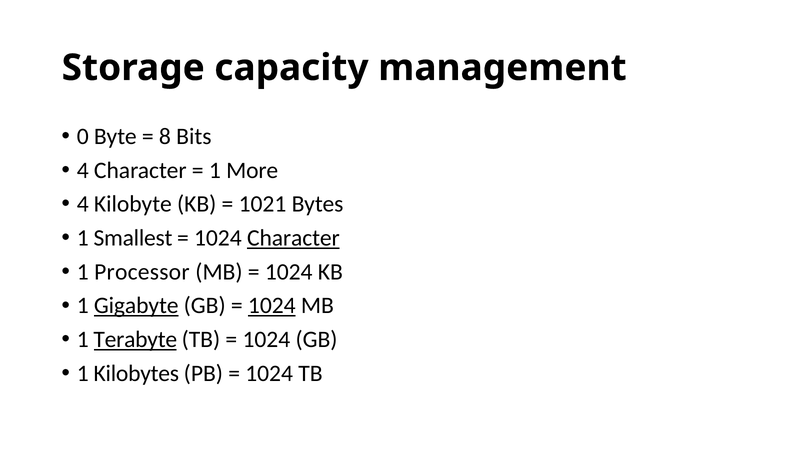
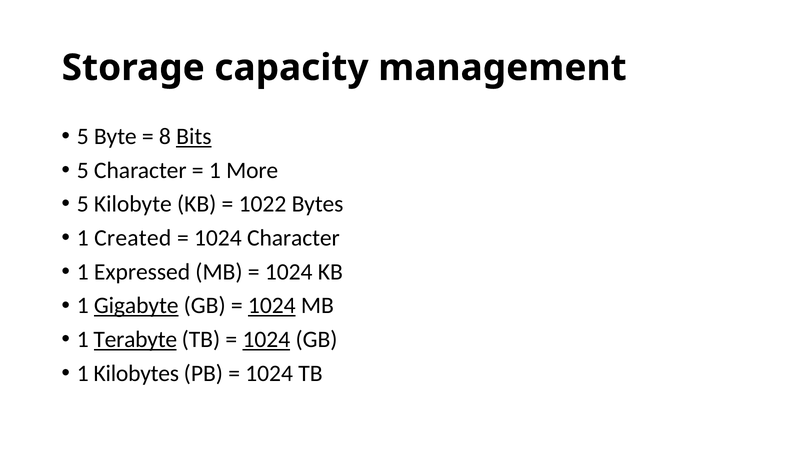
0 at (83, 137): 0 -> 5
Bits underline: none -> present
4 at (83, 170): 4 -> 5
4 at (83, 204): 4 -> 5
1021: 1021 -> 1022
Smallest: Smallest -> Created
Character at (293, 238) underline: present -> none
Processor: Processor -> Expressed
1024 at (266, 340) underline: none -> present
